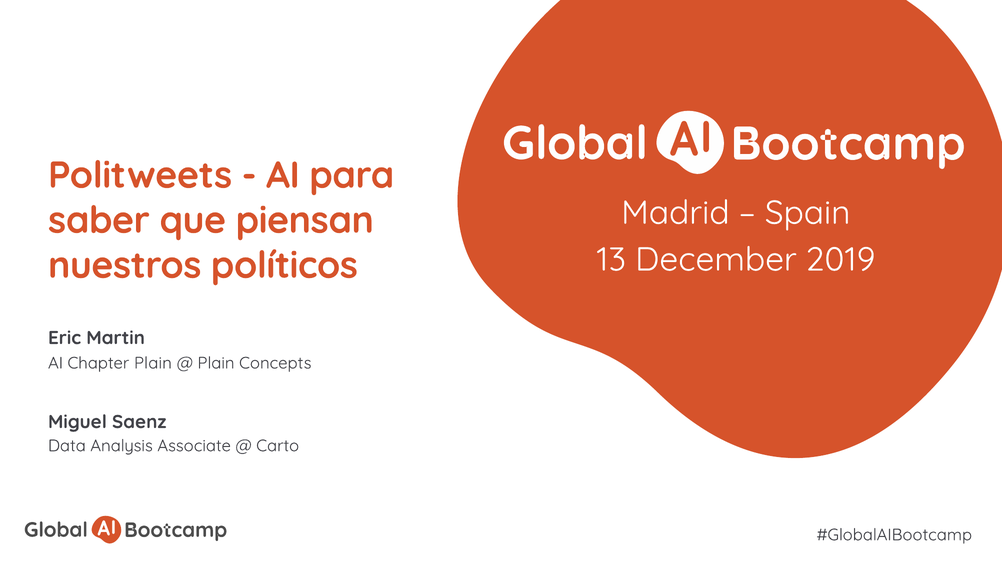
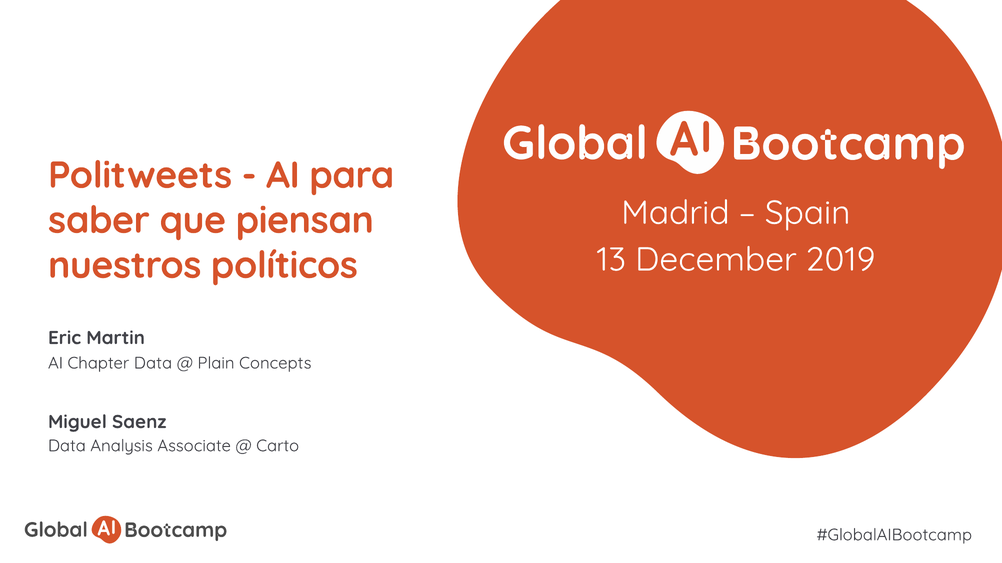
Chapter Plain: Plain -> Data
